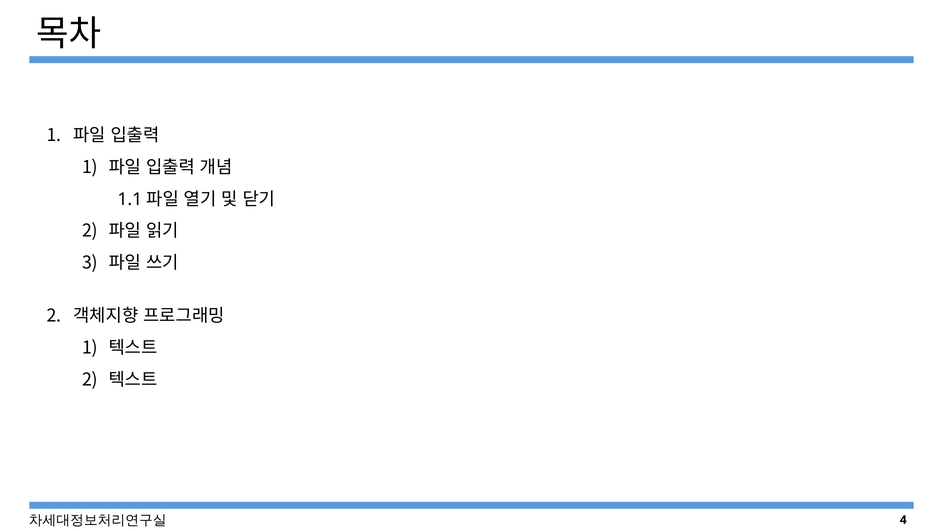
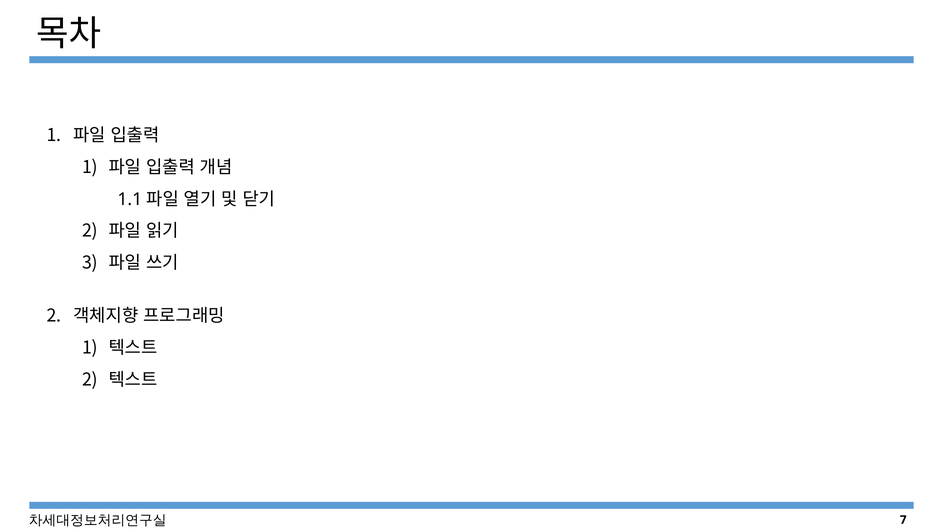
4: 4 -> 7
